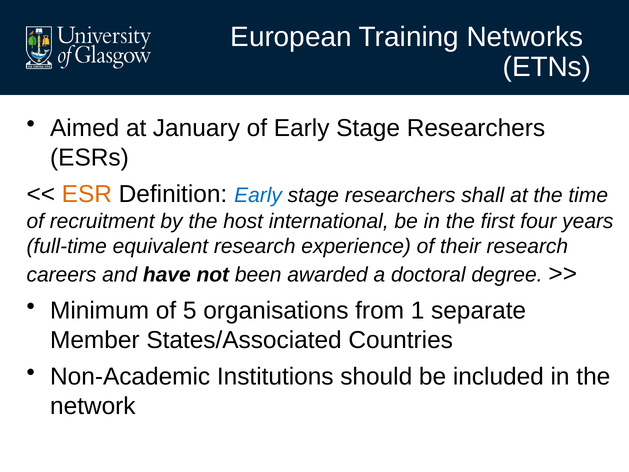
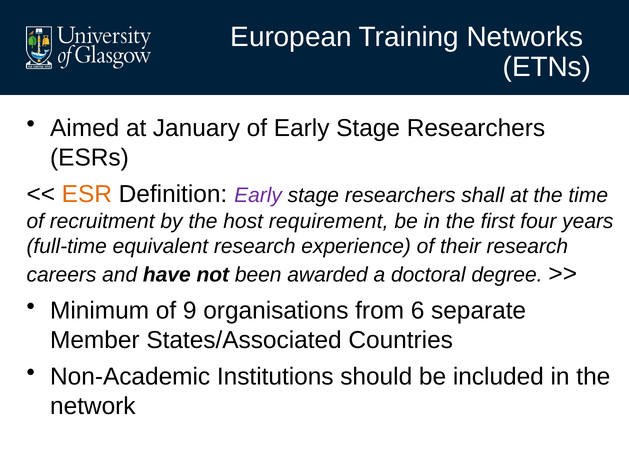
Early at (258, 195) colour: blue -> purple
international: international -> requirement
5: 5 -> 9
1: 1 -> 6
